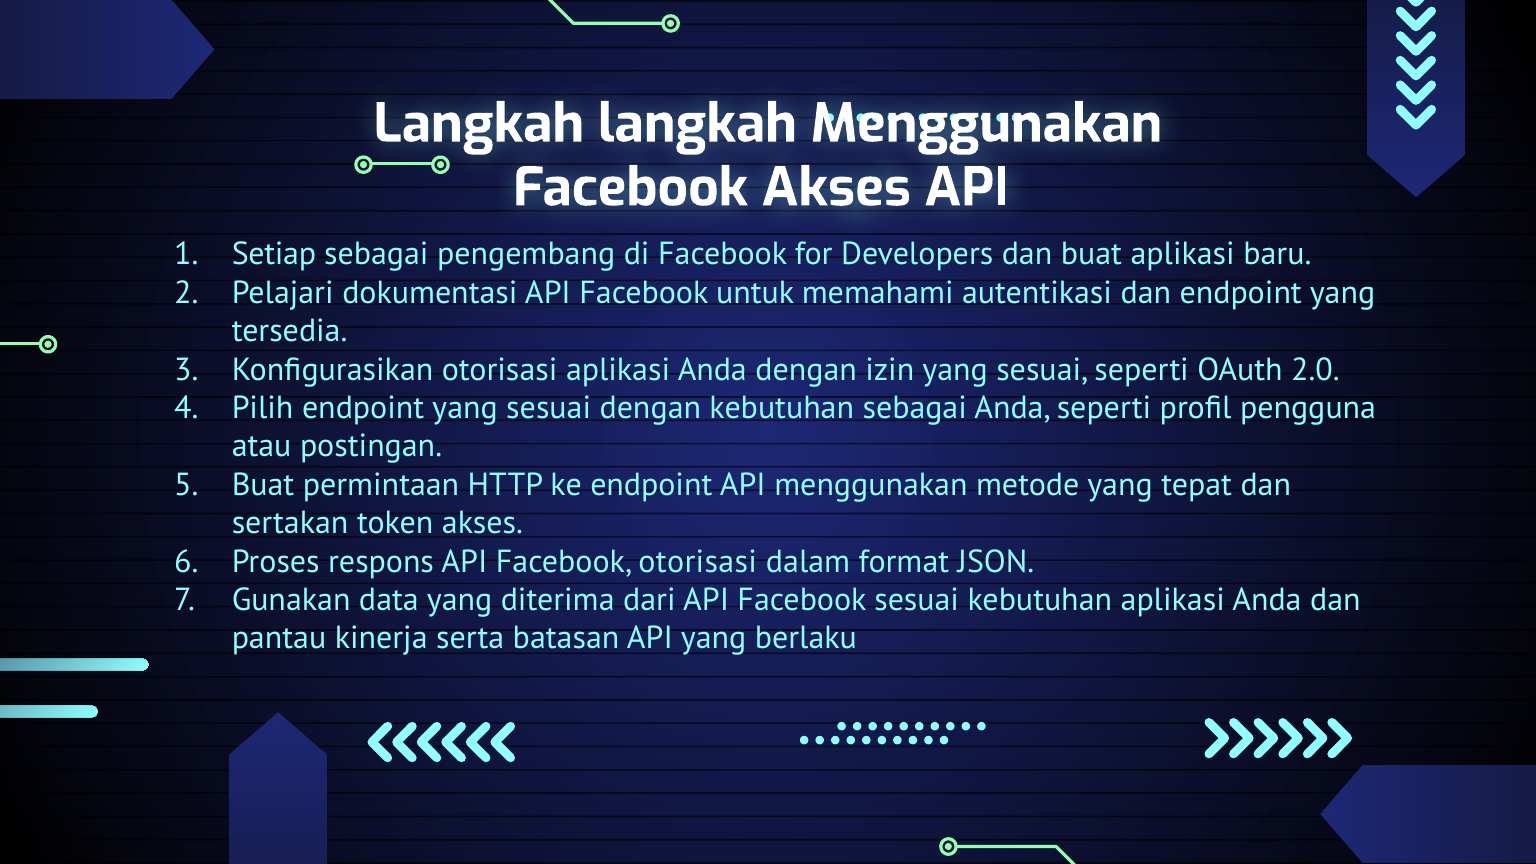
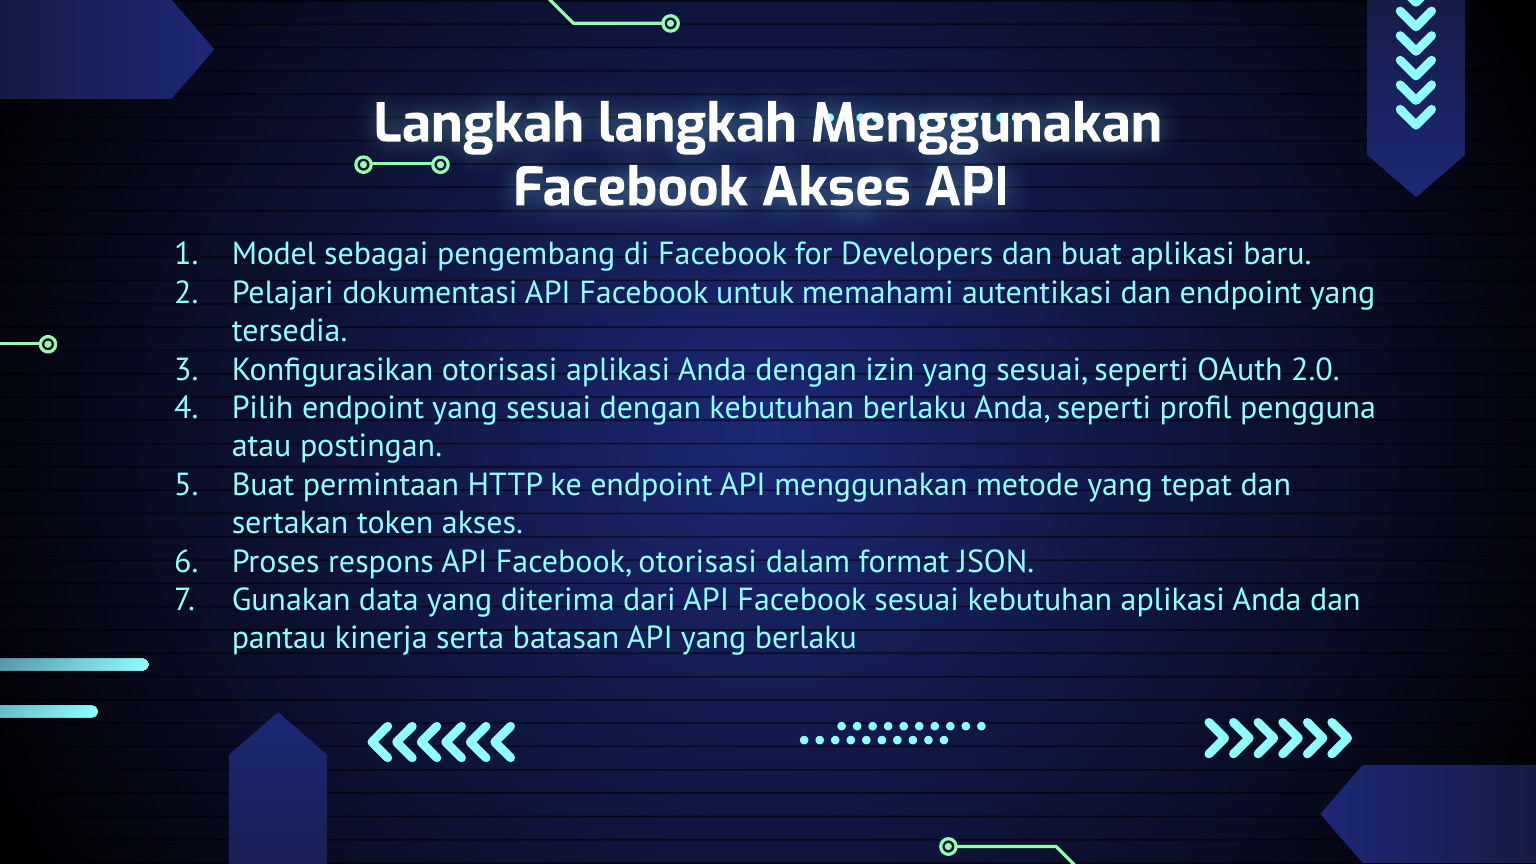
Setiap: Setiap -> Model
kebutuhan sebagai: sebagai -> berlaku
